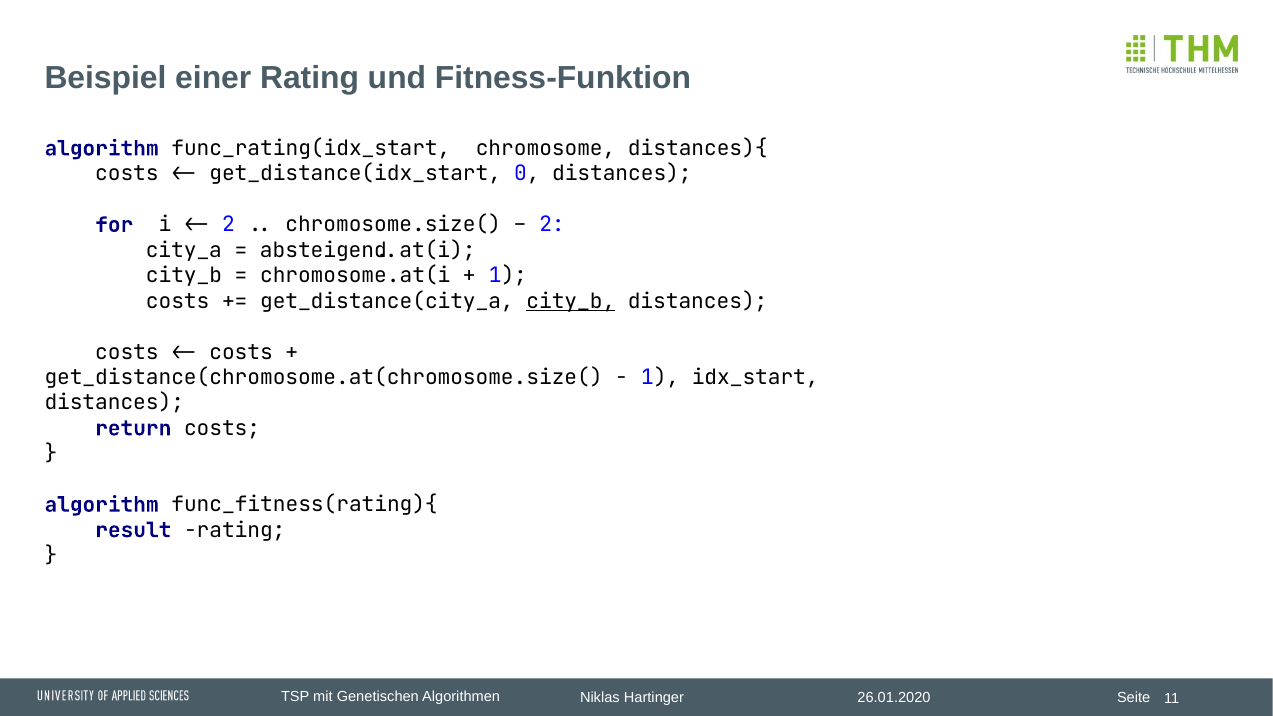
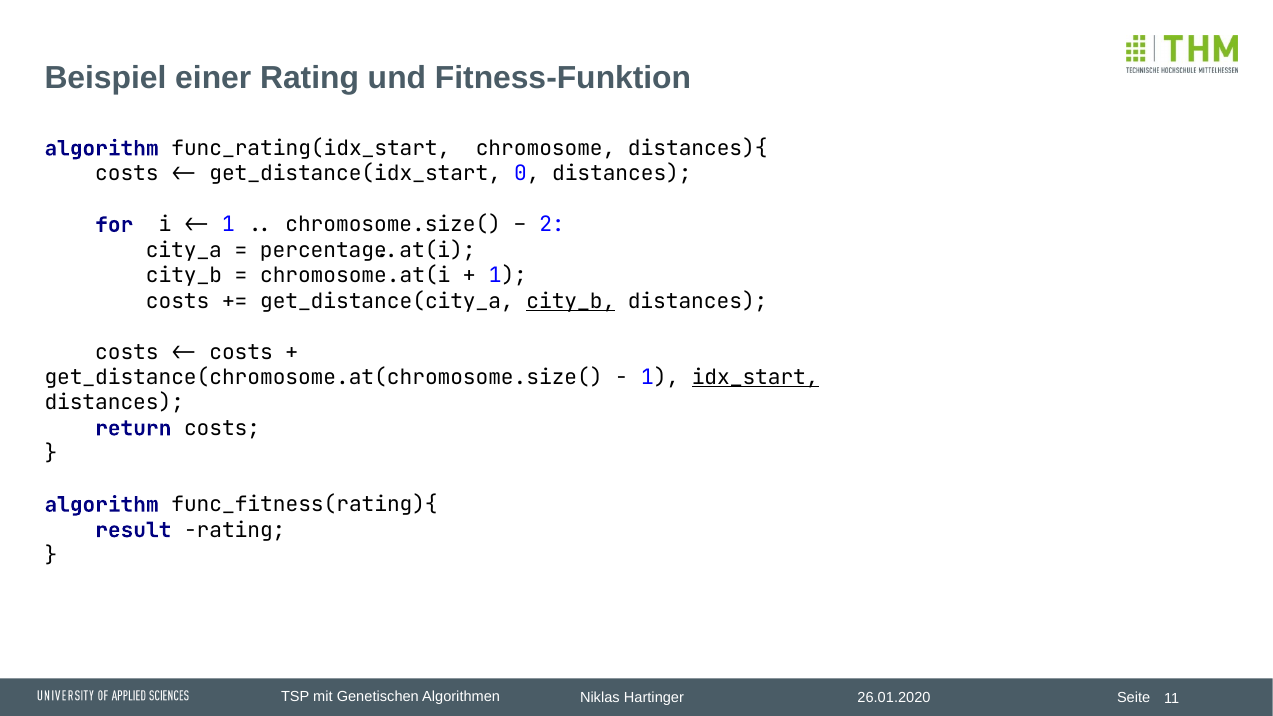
2 at (228, 225): 2 -> 1
absteigend.at(i: absteigend.at(i -> percentage.at(i
idx_start underline: none -> present
